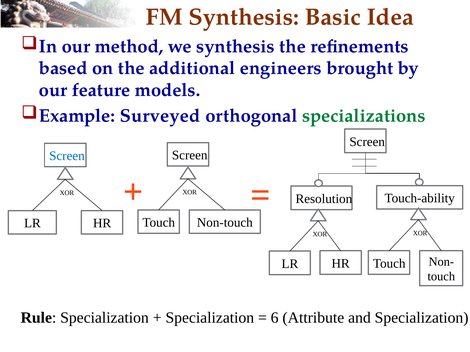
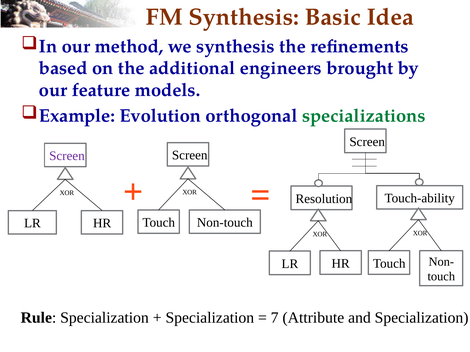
Surveyed: Surveyed -> Evolution
Screen at (67, 156) colour: blue -> purple
6: 6 -> 7
